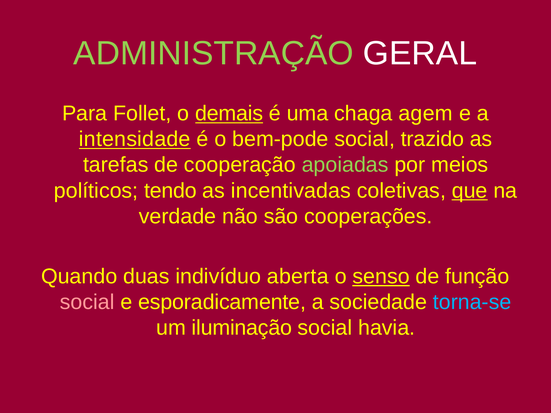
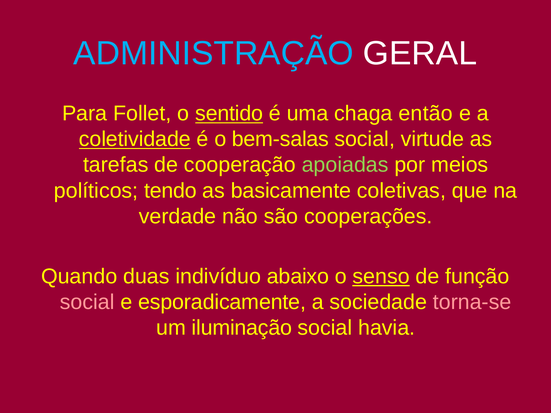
ADMINISTRAÇÃO colour: light green -> light blue
demais: demais -> sentido
agem: agem -> então
intensidade: intensidade -> coletividade
bem-pode: bem-pode -> bem-salas
trazido: trazido -> virtude
incentivadas: incentivadas -> basicamente
que underline: present -> none
aberta: aberta -> abaixo
torna-se colour: light blue -> pink
